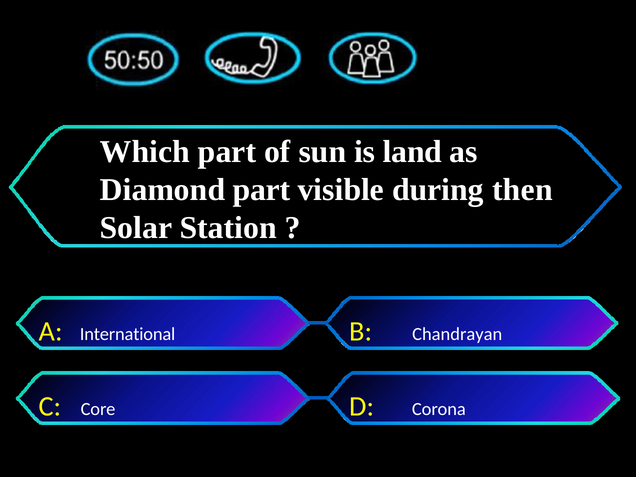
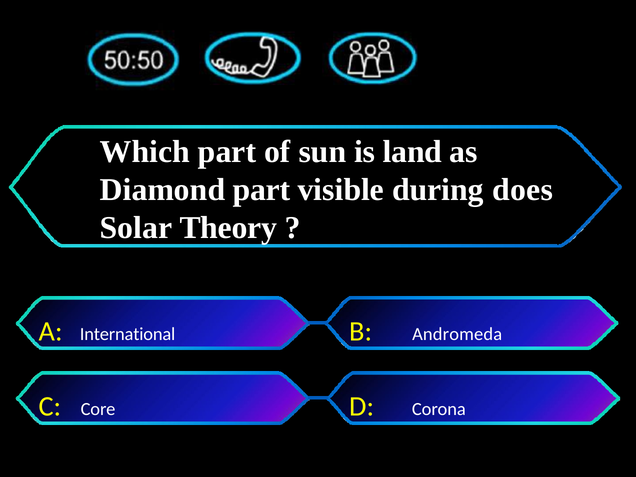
then: then -> does
Station: Station -> Theory
Chandrayan: Chandrayan -> Andromeda
